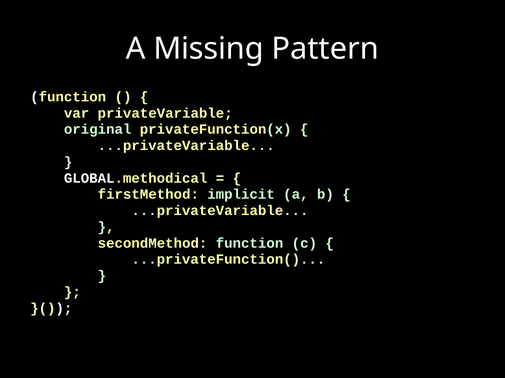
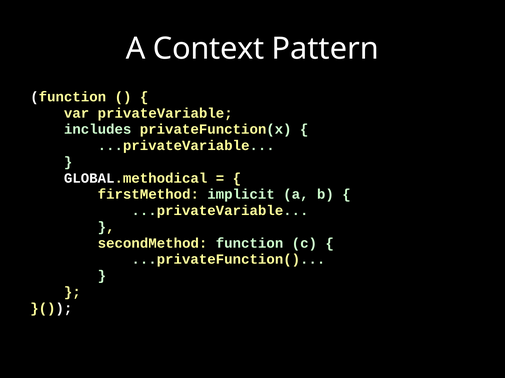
Missing: Missing -> Context
original: original -> includes
